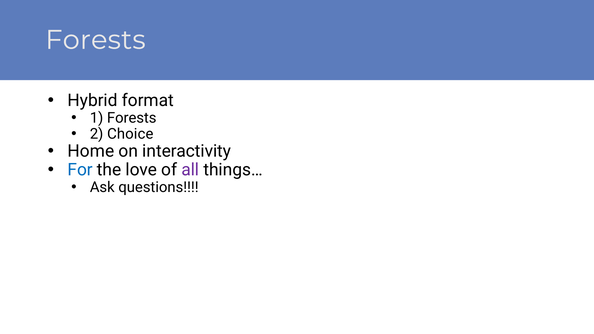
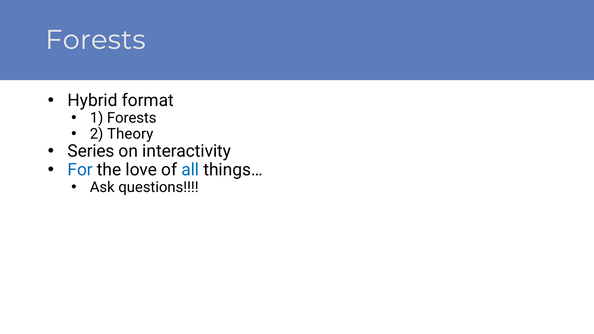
Choice: Choice -> Theory
Home: Home -> Series
all colour: purple -> blue
